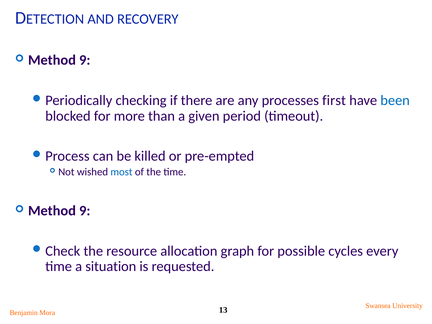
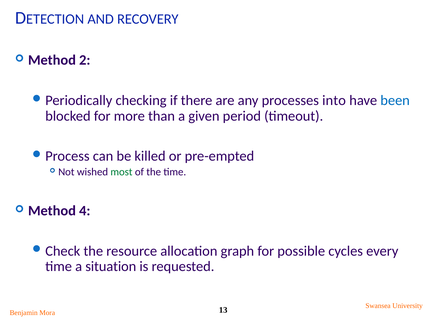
9 at (85, 60): 9 -> 2
first: first -> into
most colour: blue -> green
9 at (85, 211): 9 -> 4
